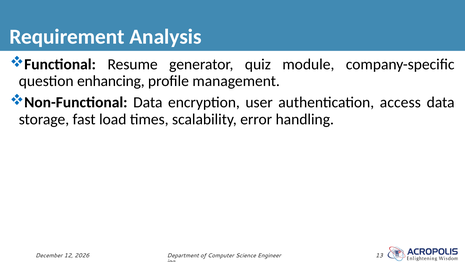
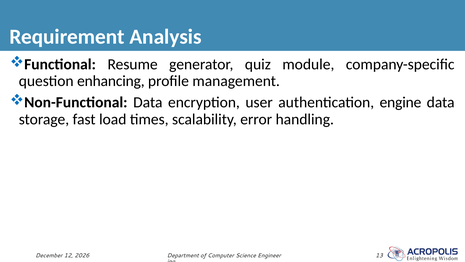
access: access -> engine
